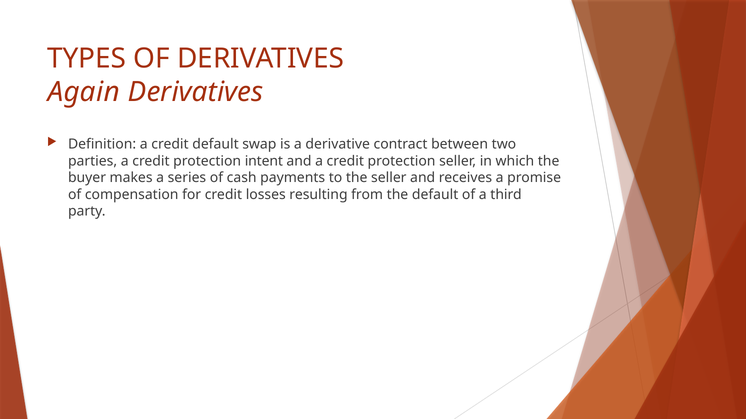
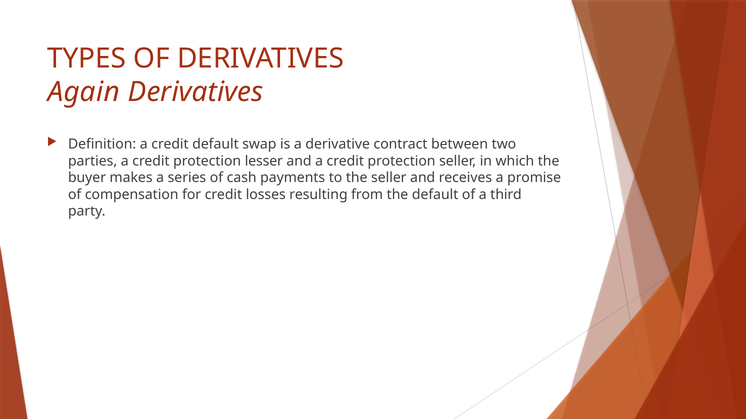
intent: intent -> lesser
